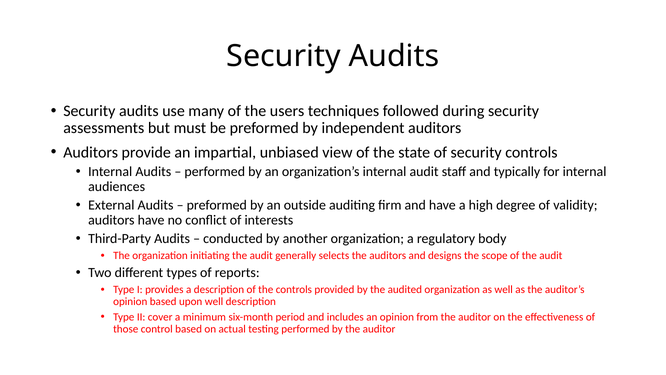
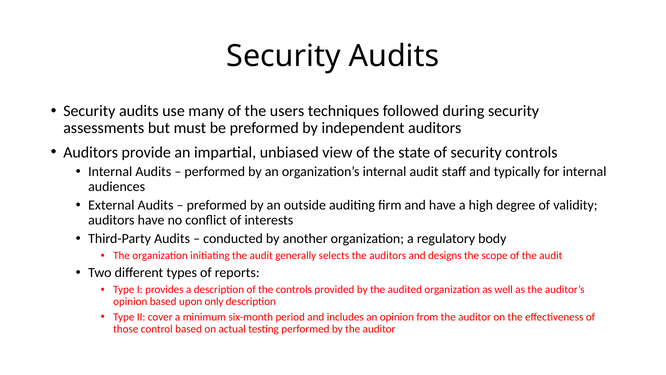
upon well: well -> only
